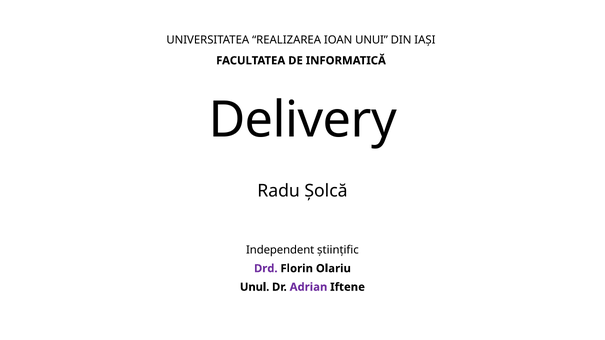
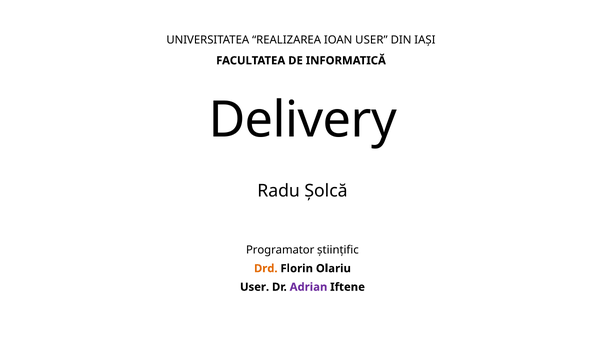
IOAN UNUI: UNUI -> USER
Independent: Independent -> Programator
Drd colour: purple -> orange
Unul at (255, 287): Unul -> User
